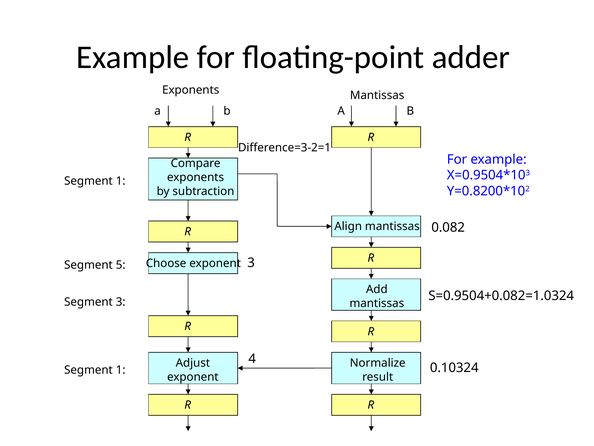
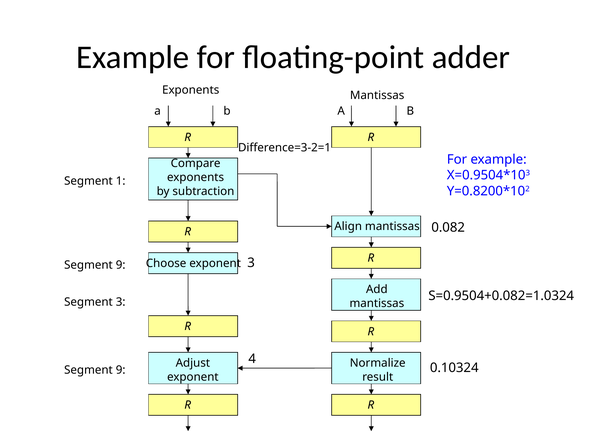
5 at (121, 265): 5 -> 9
1 at (121, 370): 1 -> 9
